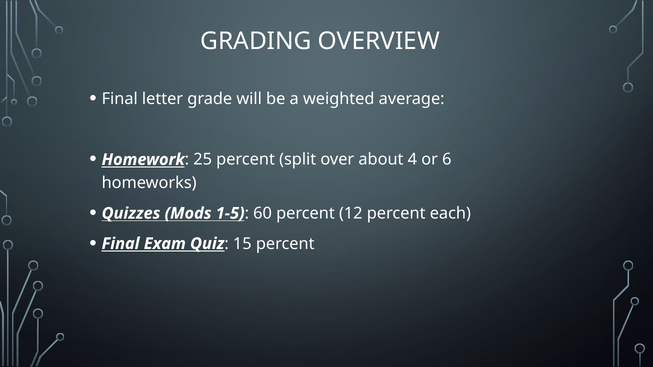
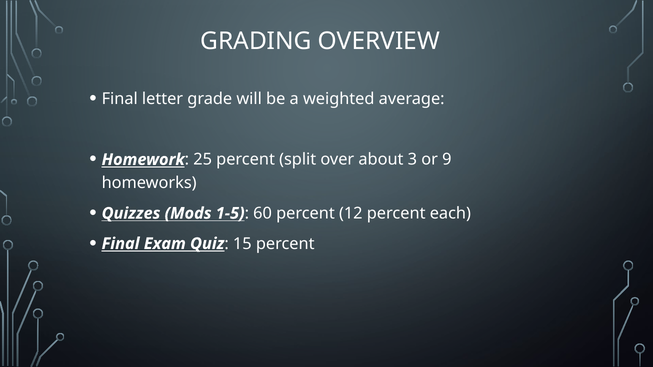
4: 4 -> 3
6: 6 -> 9
